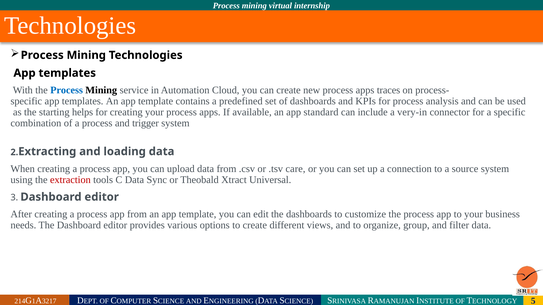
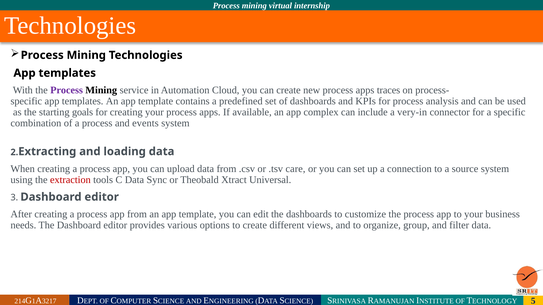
Process at (67, 90) colour: blue -> purple
helps: helps -> goals
standard: standard -> complex
trigger: trigger -> events
